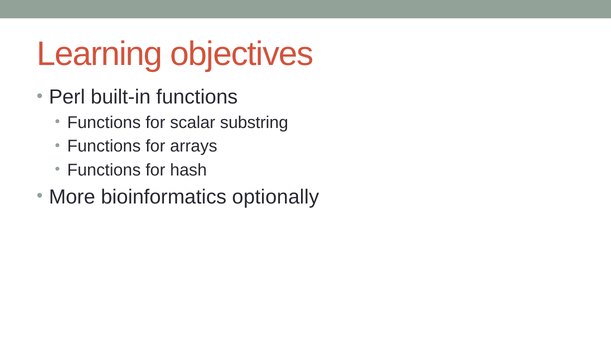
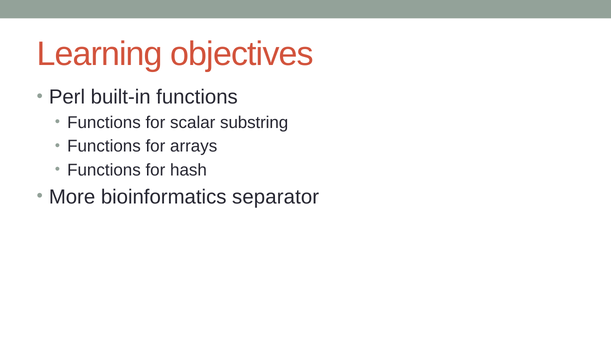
optionally: optionally -> separator
